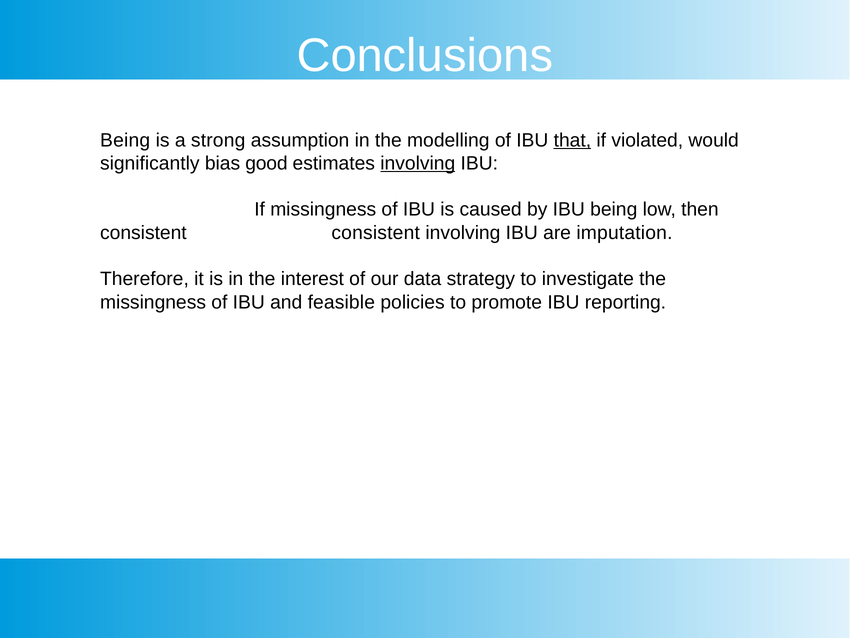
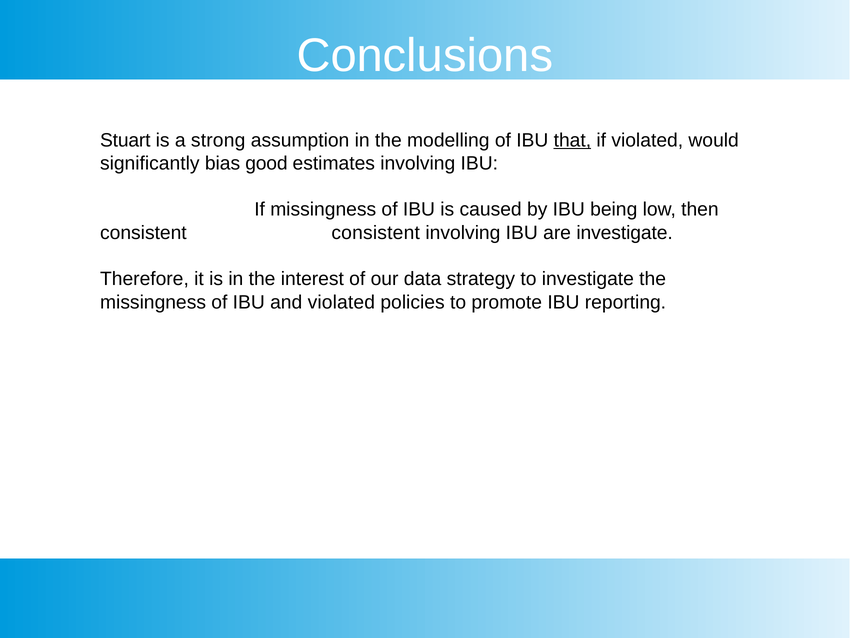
Being at (125, 140): Being -> Stuart
involving at (418, 163) underline: present -> none
are imputation: imputation -> investigate
and feasible: feasible -> violated
